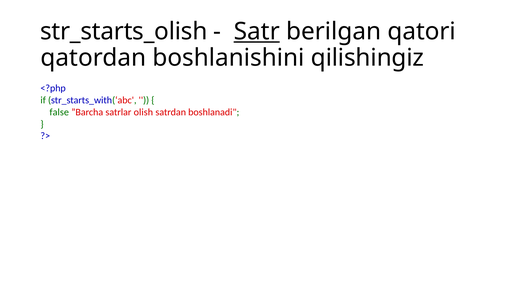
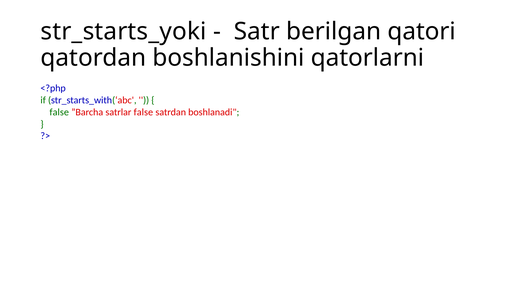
str_starts_olish: str_starts_olish -> str_starts_yoki
Satr underline: present -> none
qilishingiz: qilishingiz -> qatorlarni
satrlar olish: olish -> false
